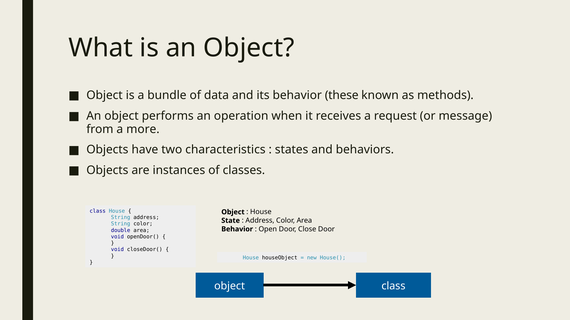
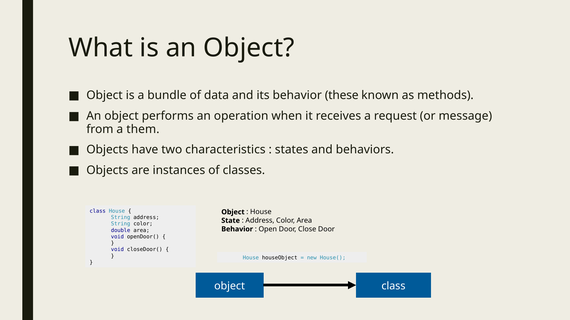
more: more -> them
